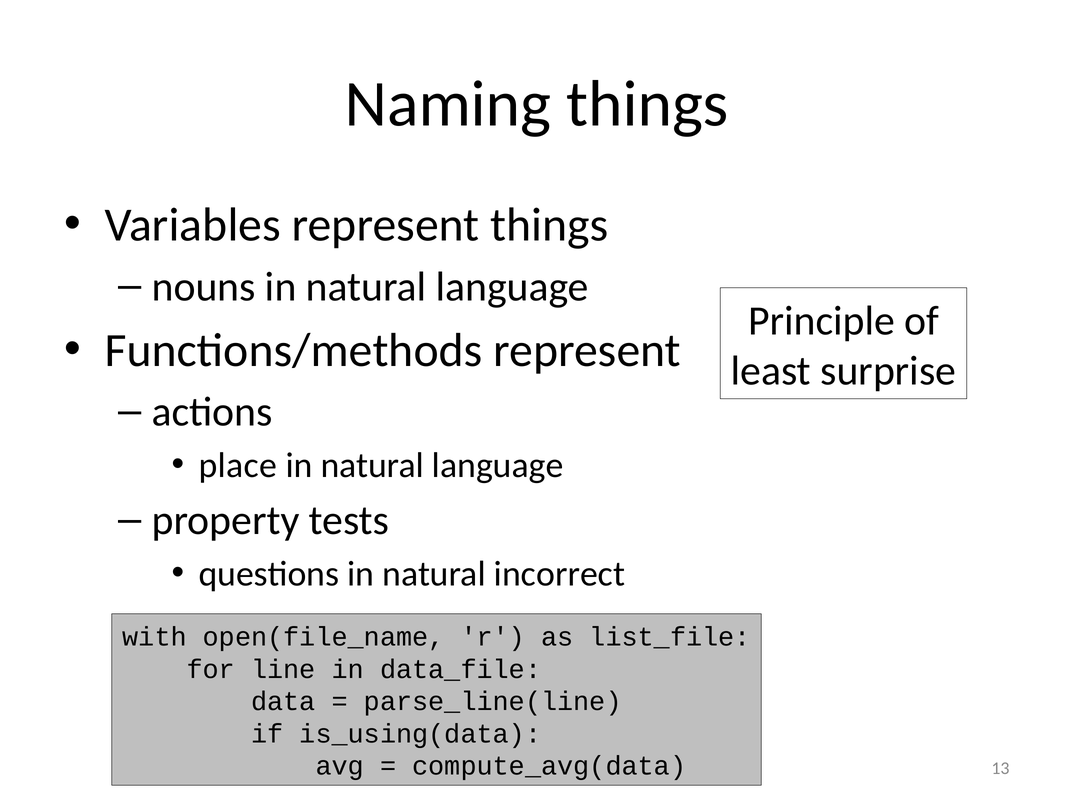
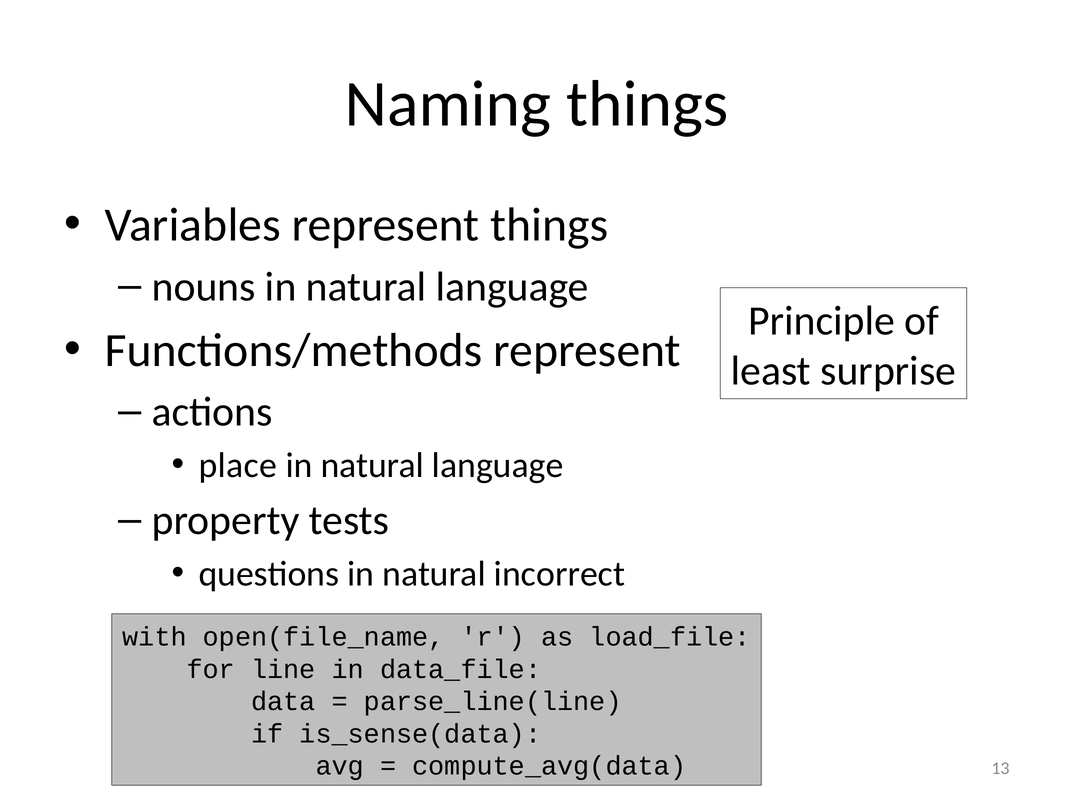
list_file: list_file -> load_file
is_using(data: is_using(data -> is_sense(data
